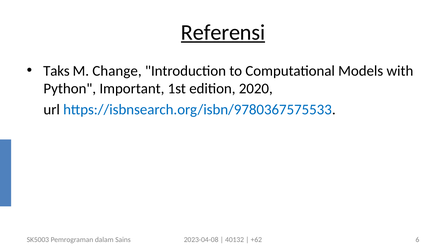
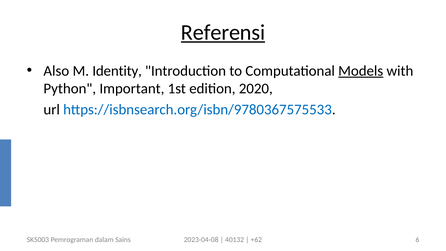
Taks: Taks -> Also
Change: Change -> Identity
Models underline: none -> present
